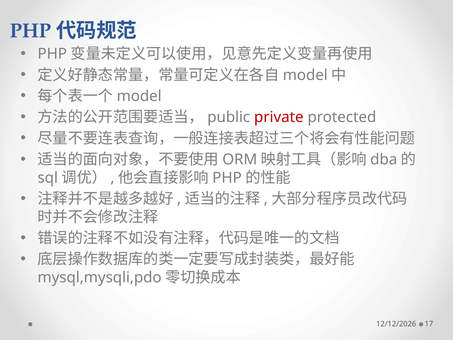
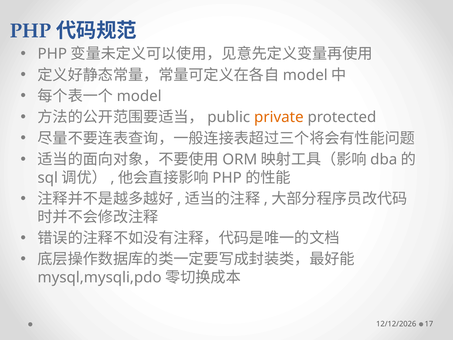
private colour: red -> orange
